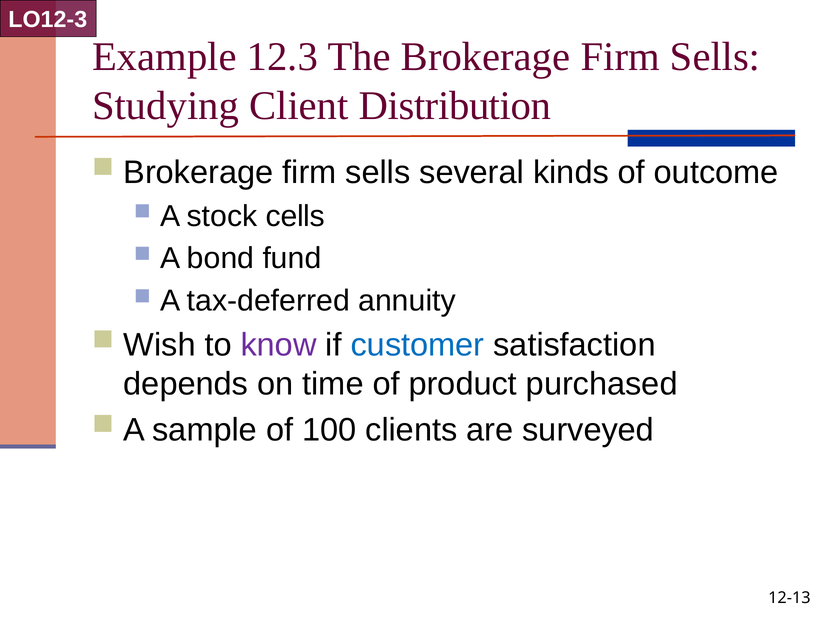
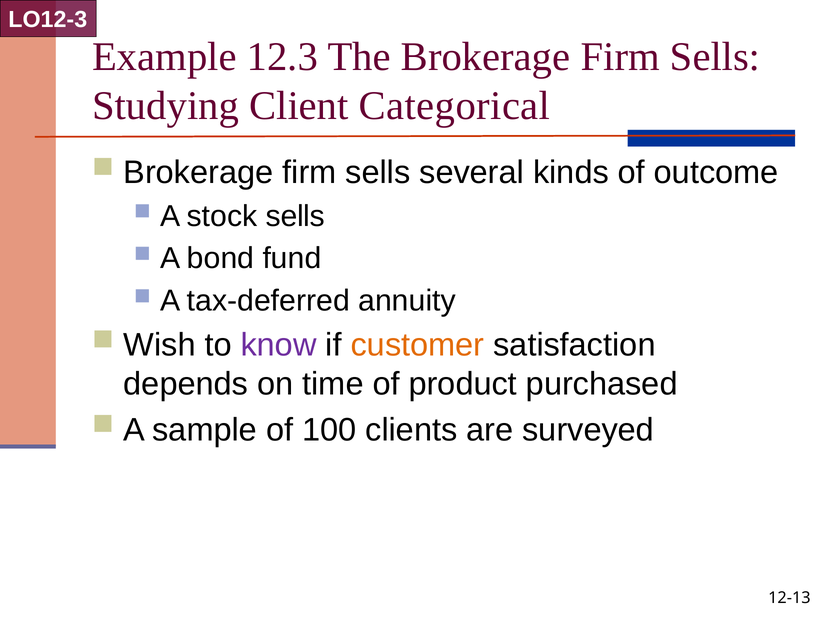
Distribution: Distribution -> Categorical
stock cells: cells -> sells
customer colour: blue -> orange
